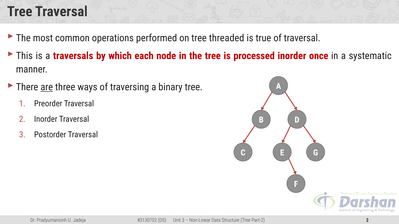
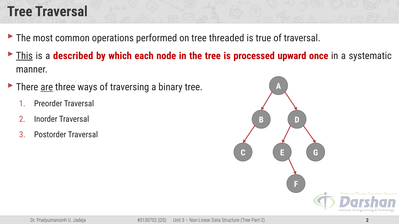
This underline: none -> present
traversals: traversals -> described
processed inorder: inorder -> upward
